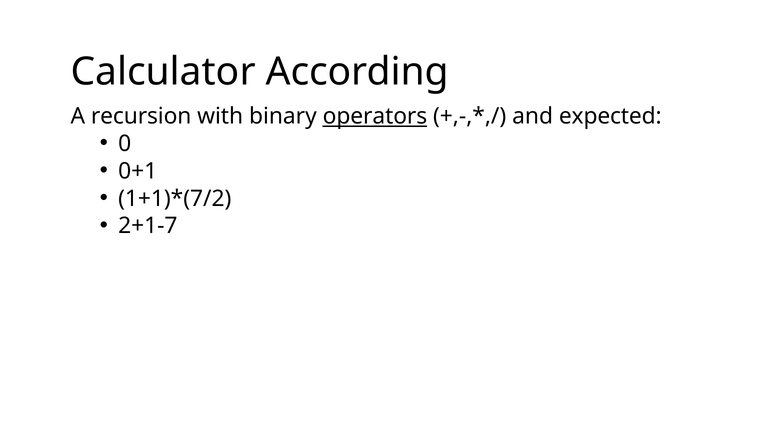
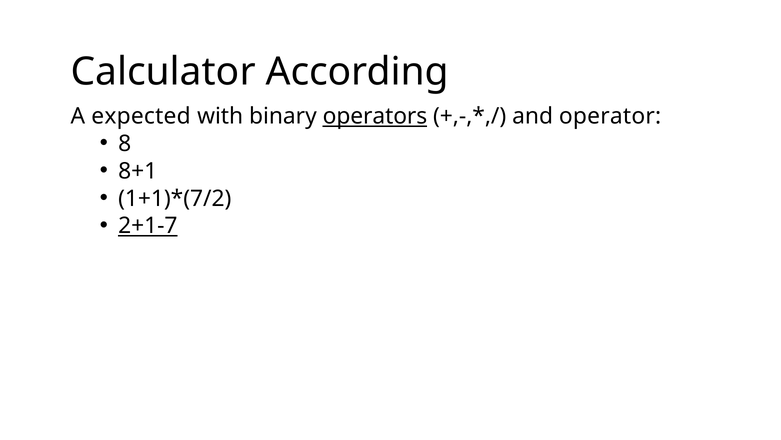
recursion: recursion -> expected
expected: expected -> operator
0: 0 -> 8
0+1: 0+1 -> 8+1
2+1-7 underline: none -> present
